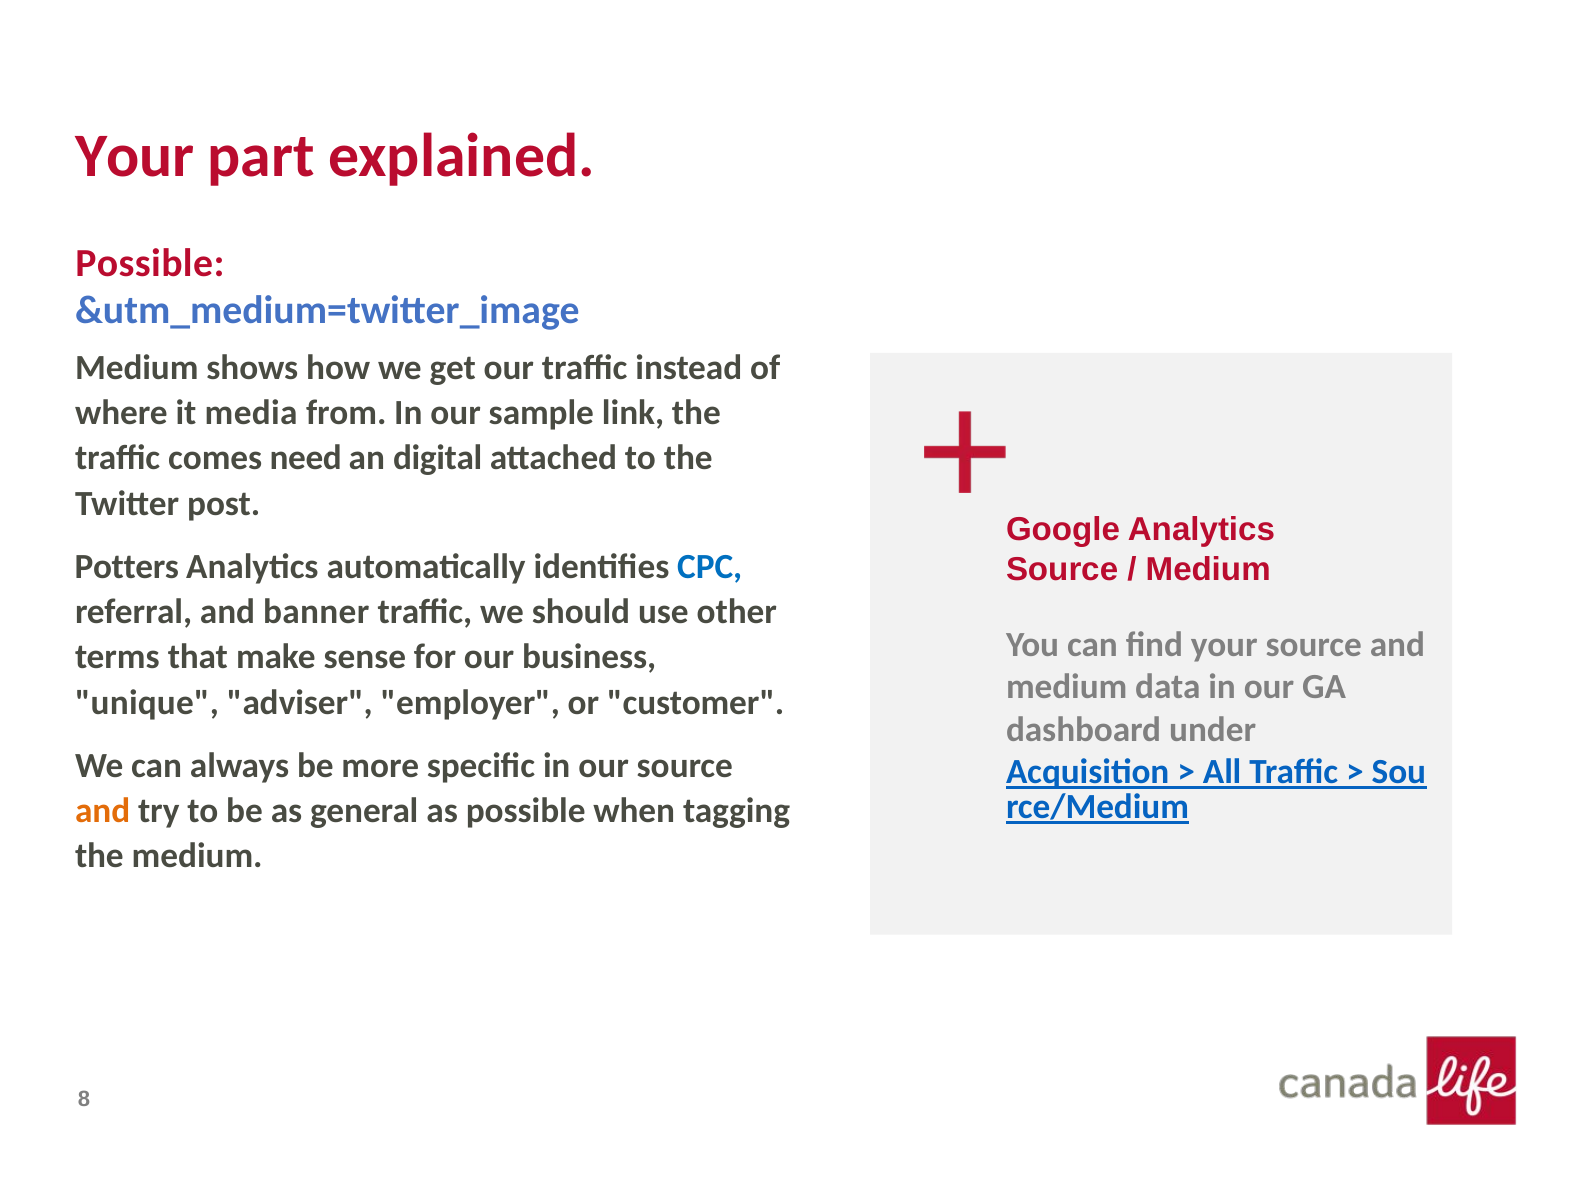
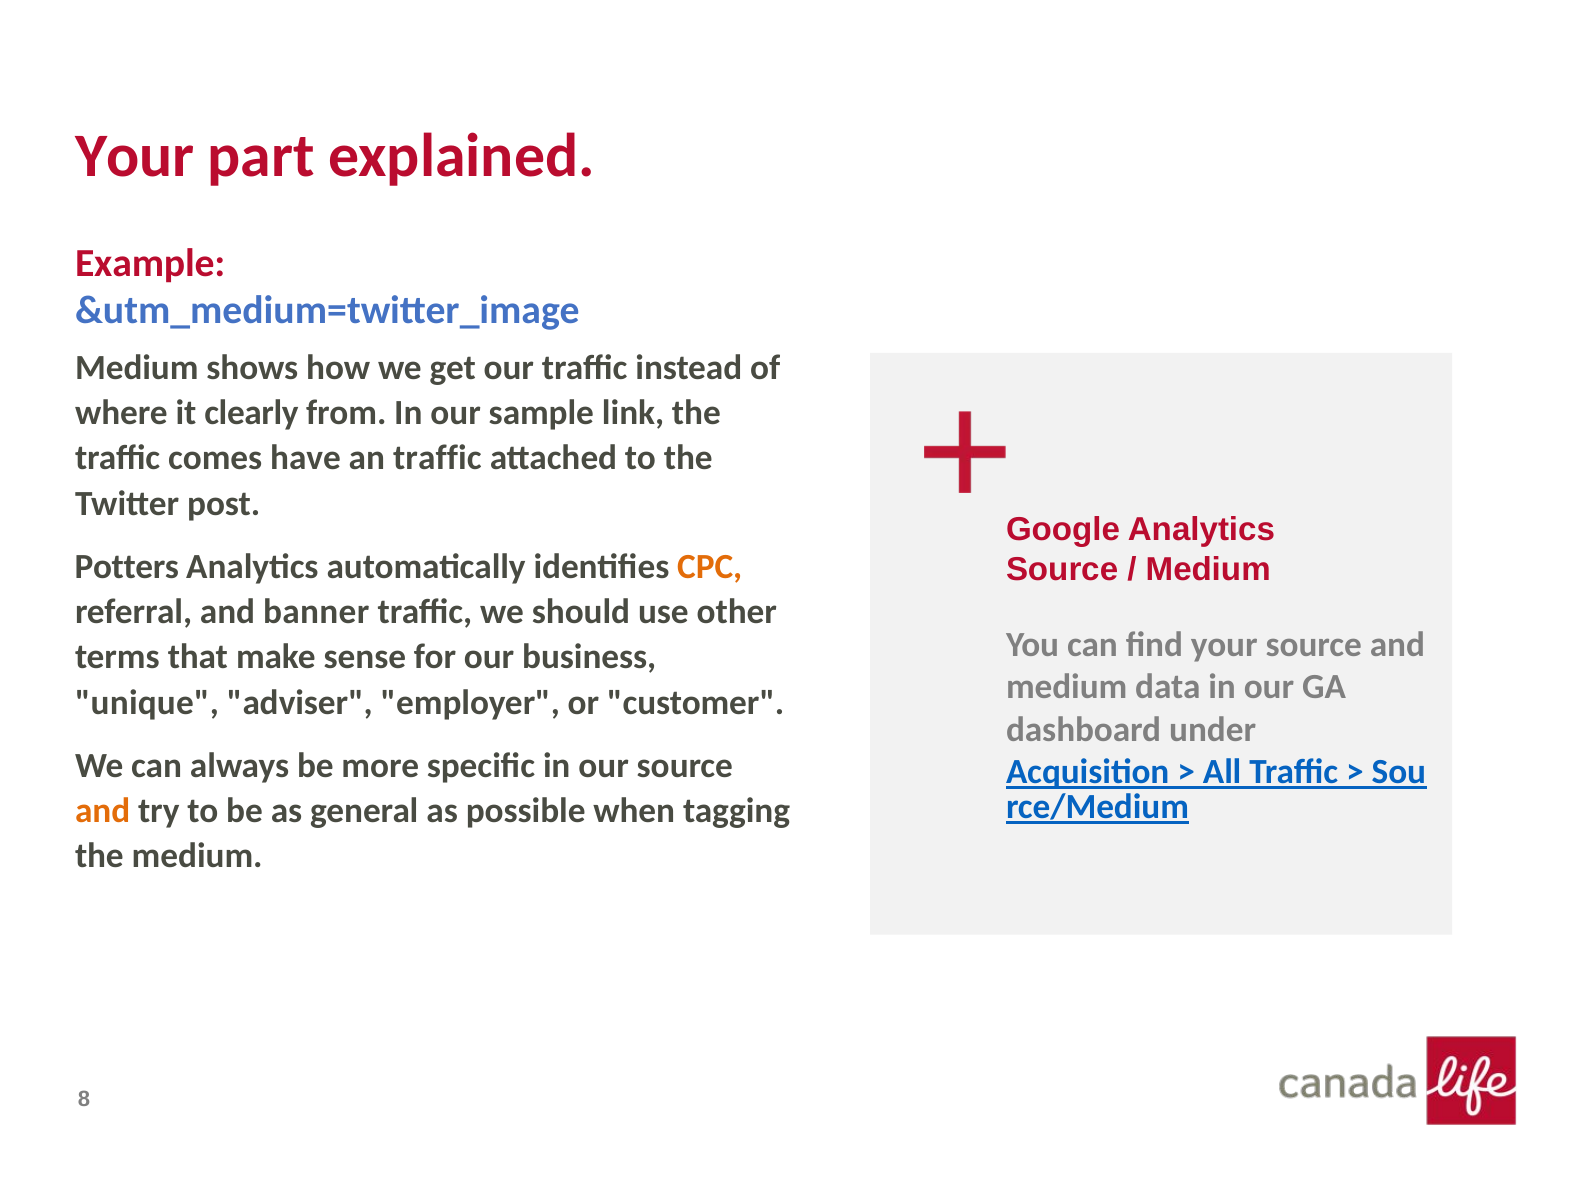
Possible at (150, 263): Possible -> Example
media: media -> clearly
need: need -> have
an digital: digital -> traffic
CPC colour: blue -> orange
